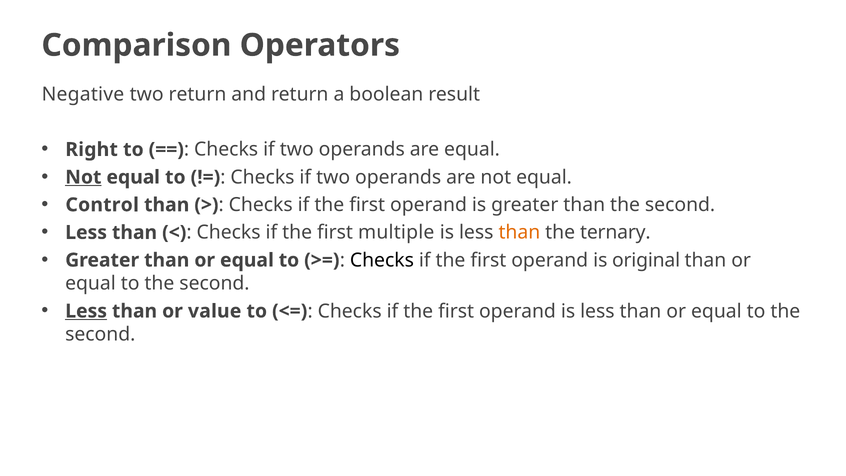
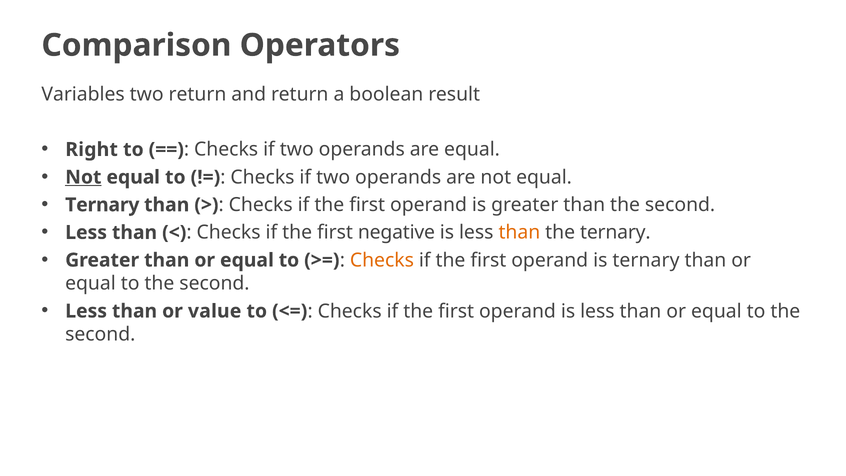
Negative: Negative -> Variables
Control at (102, 205): Control -> Ternary
multiple: multiple -> negative
Checks at (382, 260) colour: black -> orange
is original: original -> ternary
Less at (86, 311) underline: present -> none
